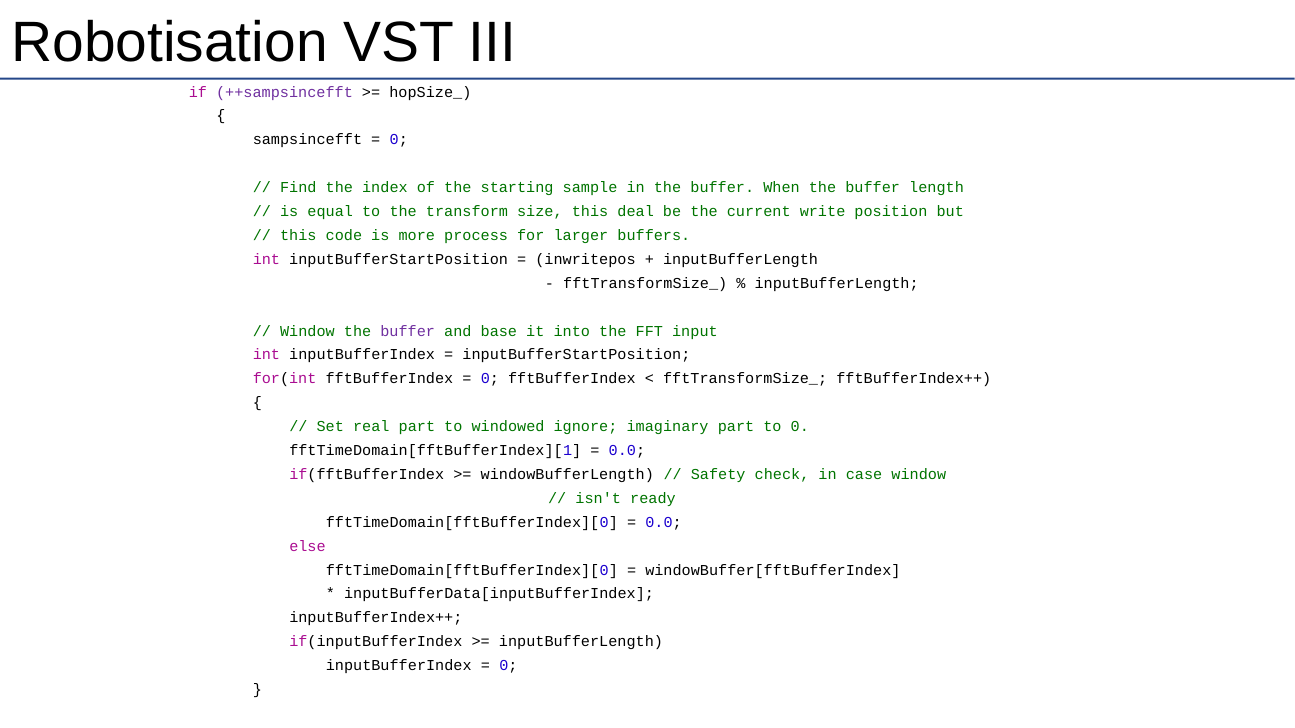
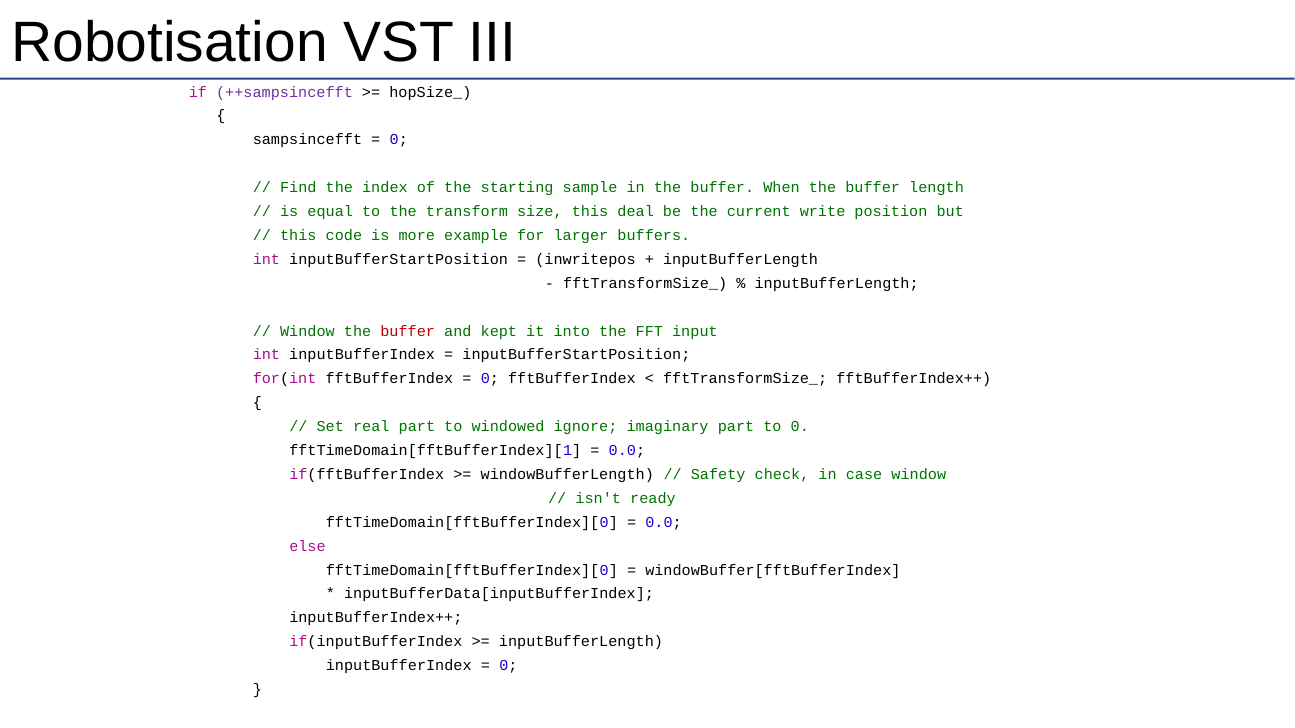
process: process -> example
buffer at (408, 331) colour: purple -> red
base: base -> kept
